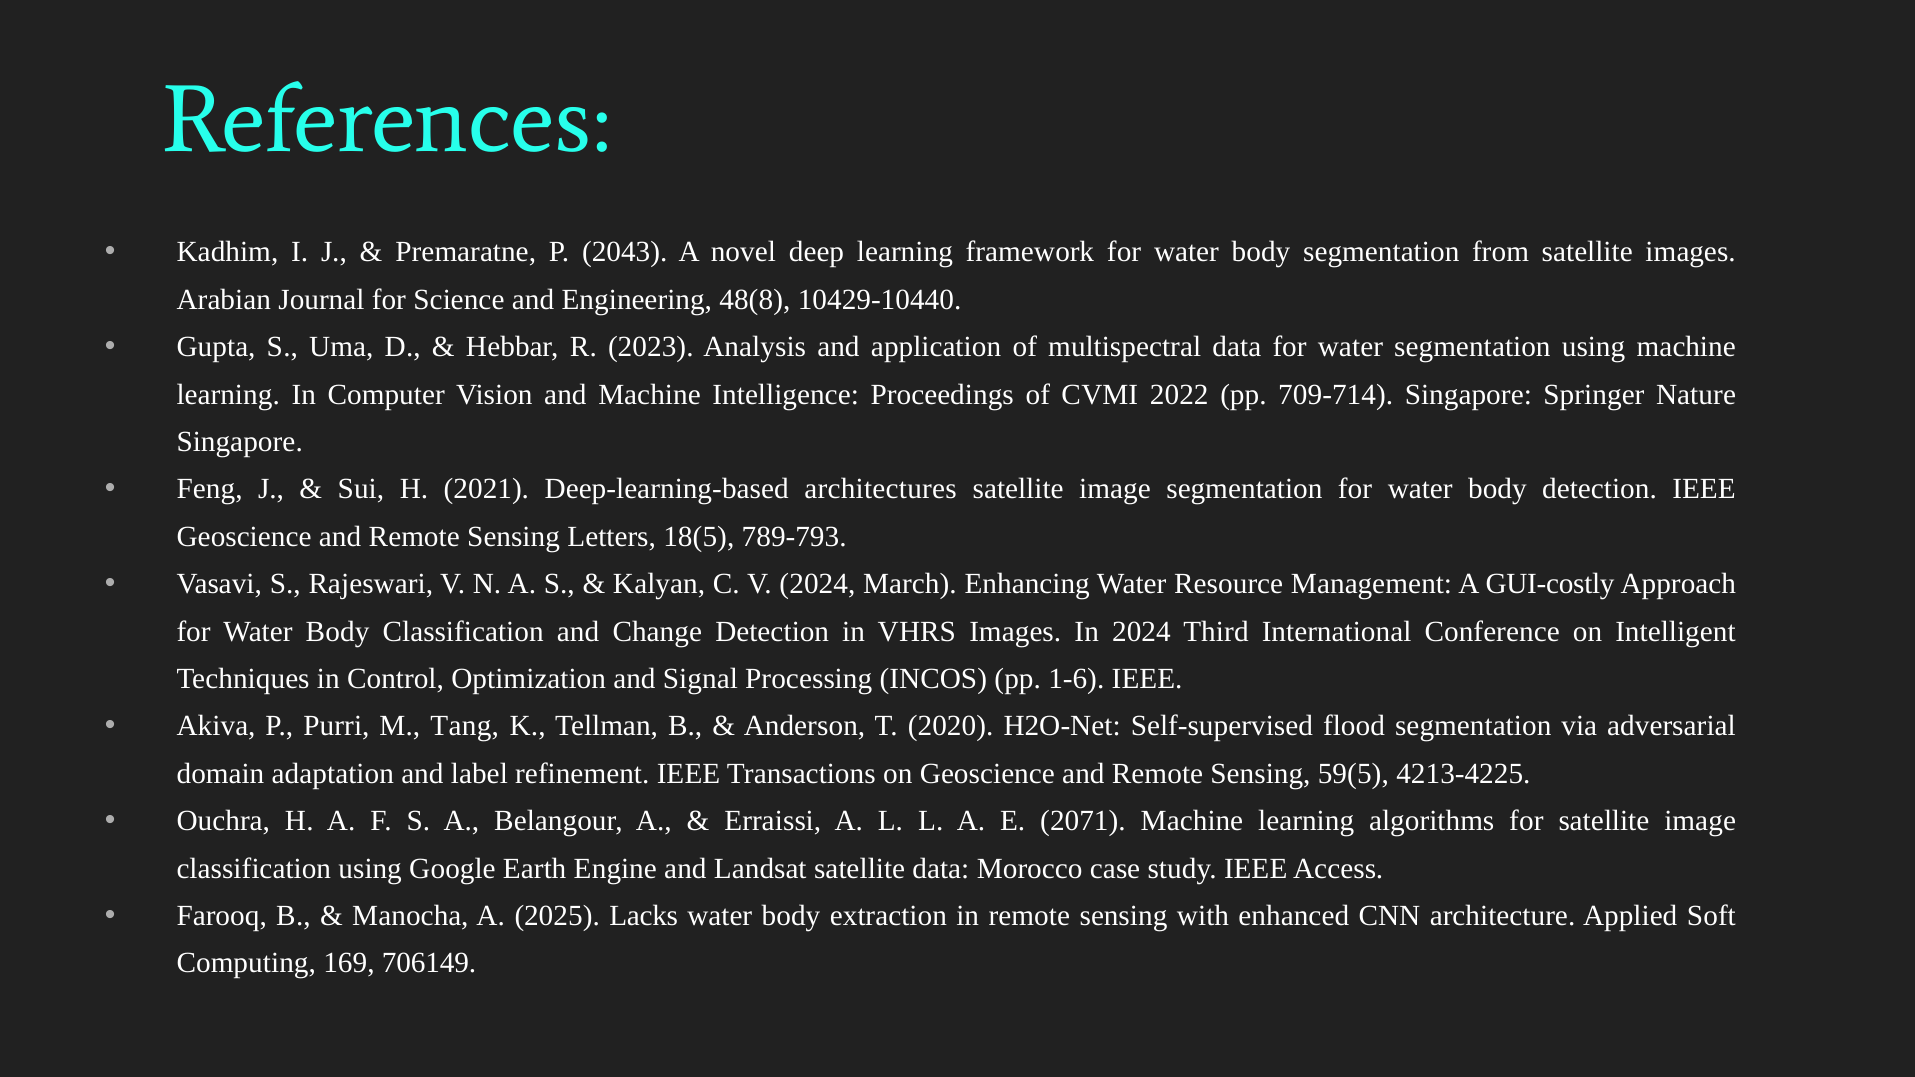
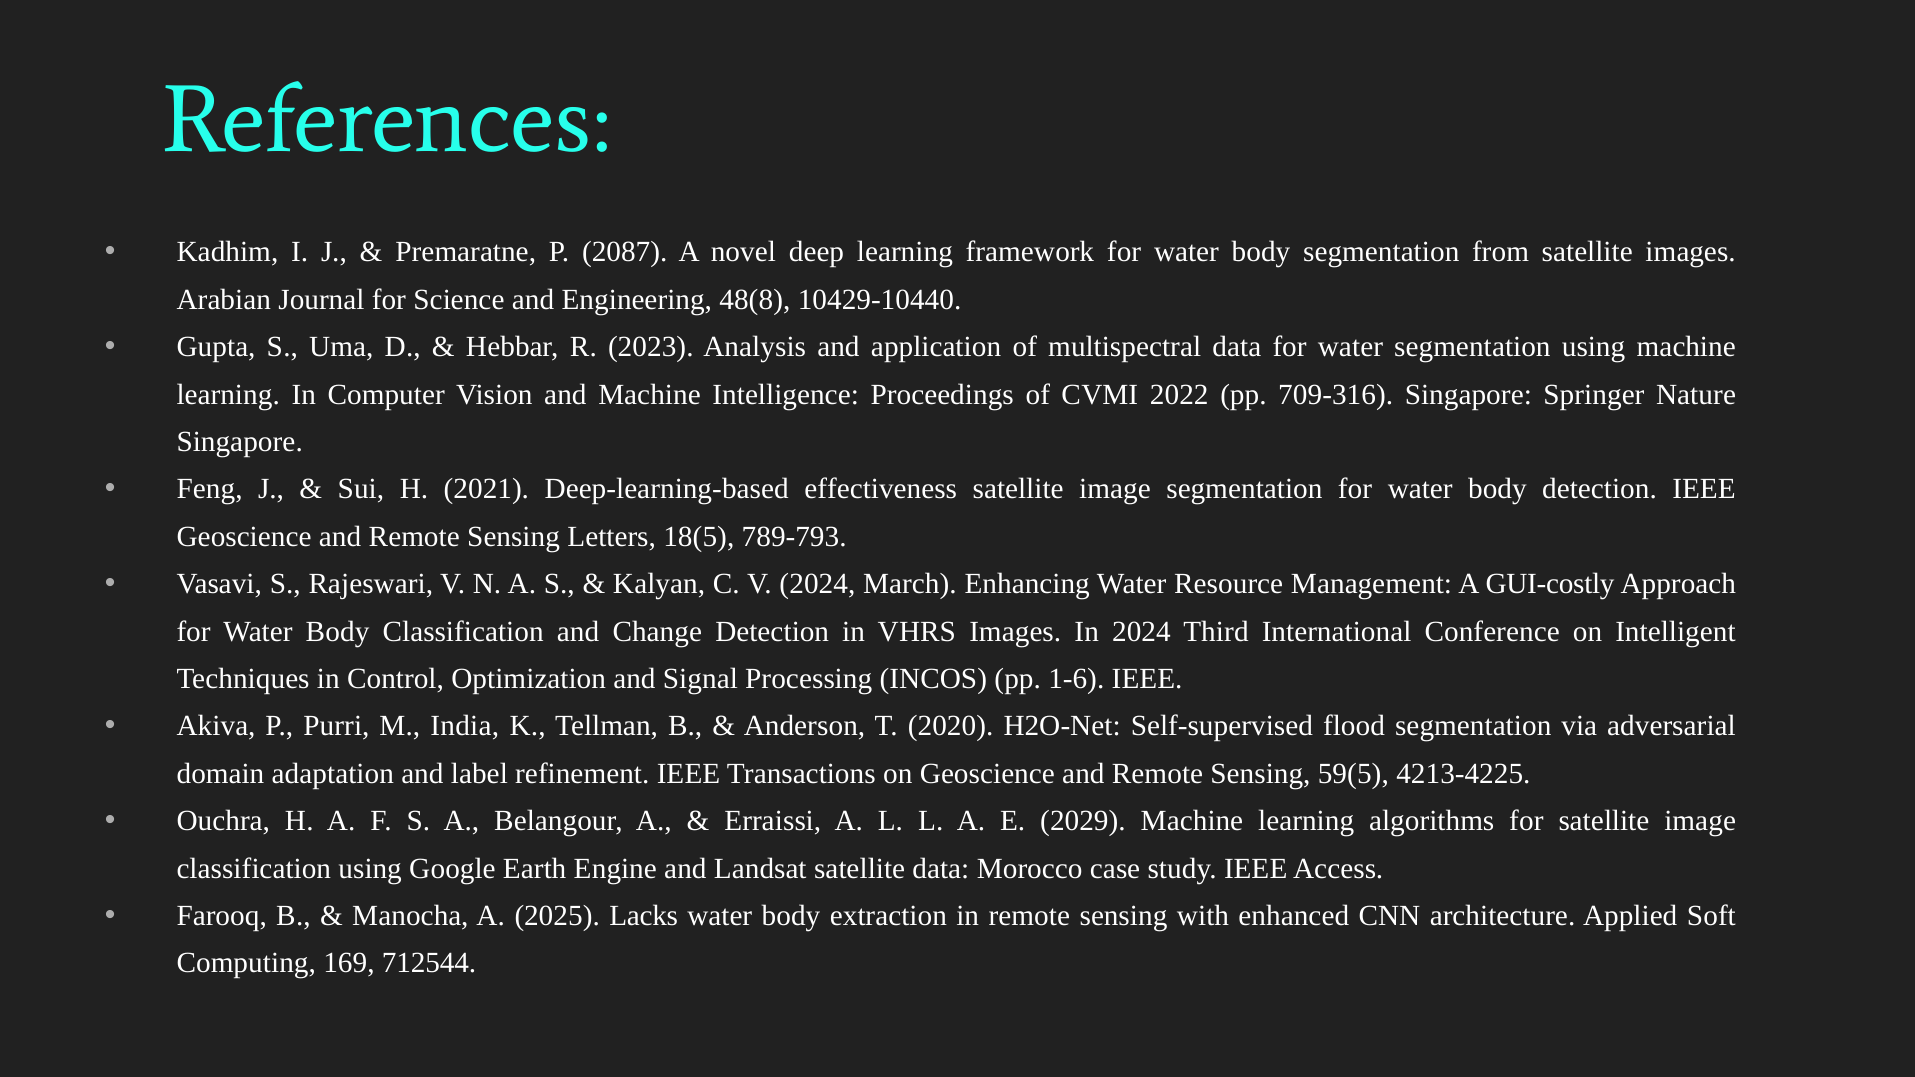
2043: 2043 -> 2087
709-714: 709-714 -> 709-316
architectures: architectures -> effectiveness
Tang: Tang -> India
2071: 2071 -> 2029
706149: 706149 -> 712544
